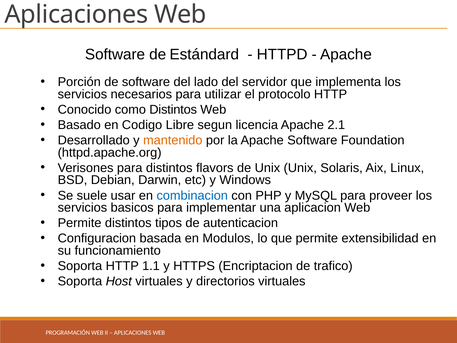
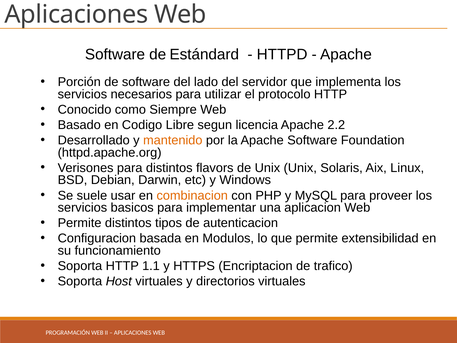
como Distintos: Distintos -> Siempre
2.1: 2.1 -> 2.2
combinacion colour: blue -> orange
